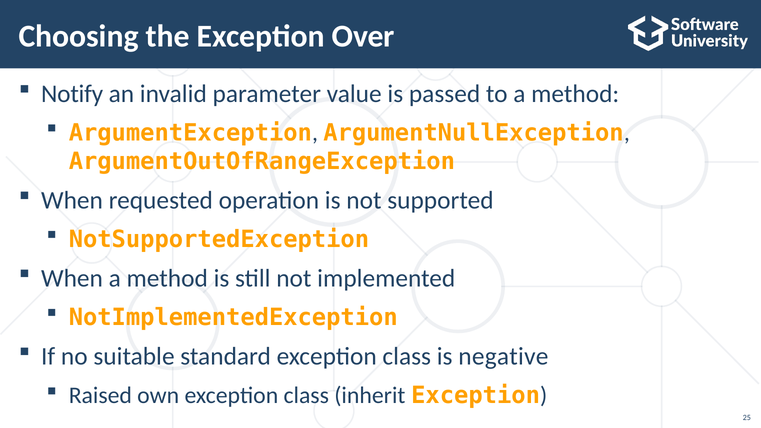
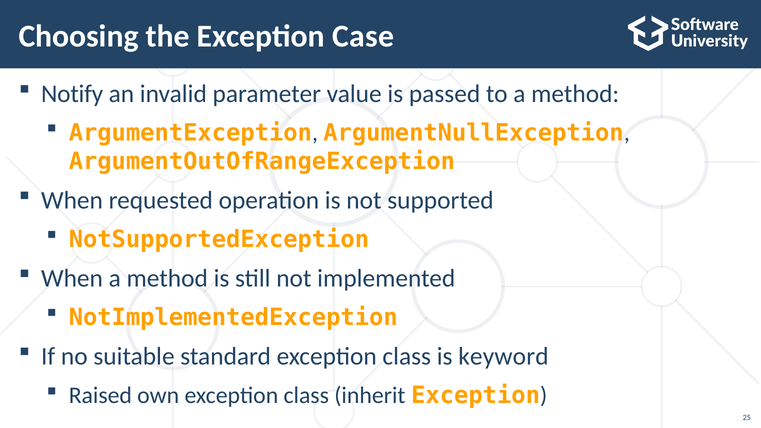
Over: Over -> Case
negative: negative -> keyword
